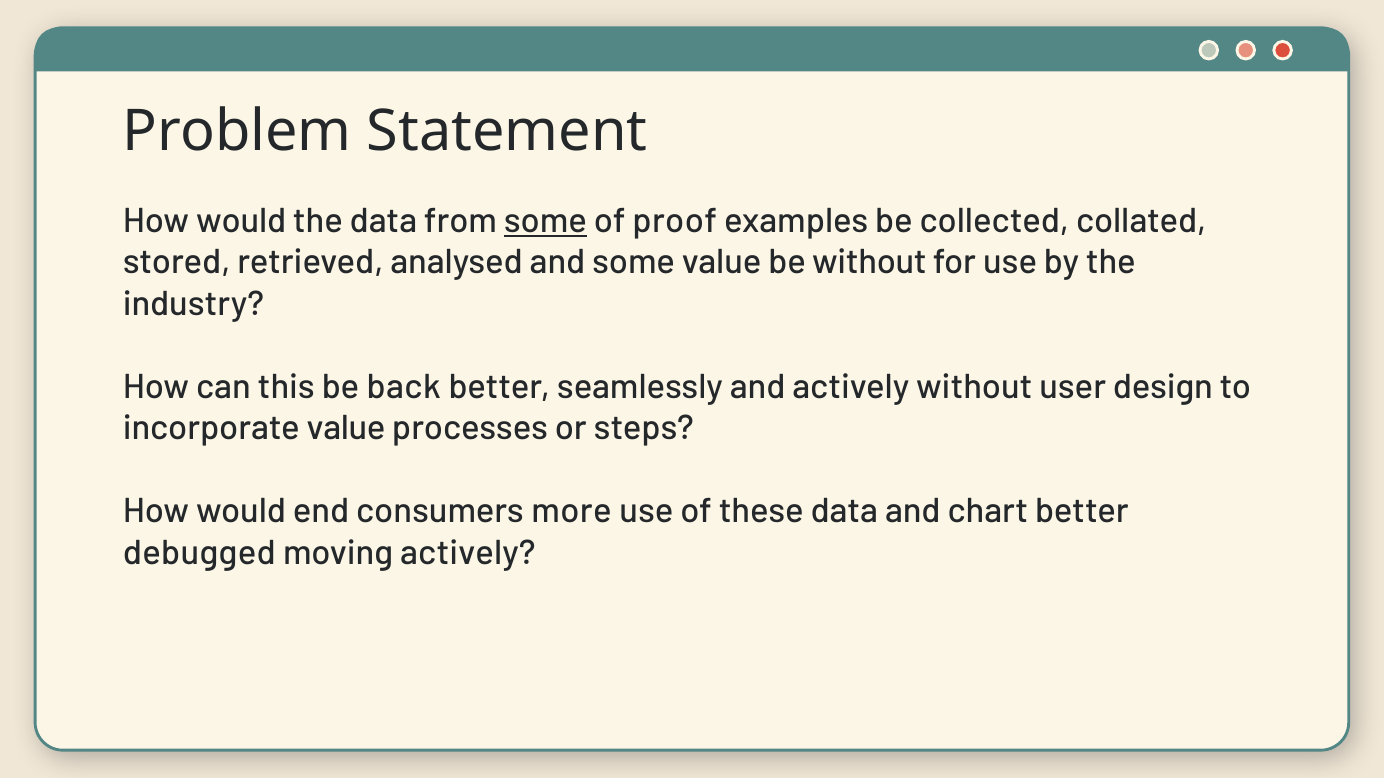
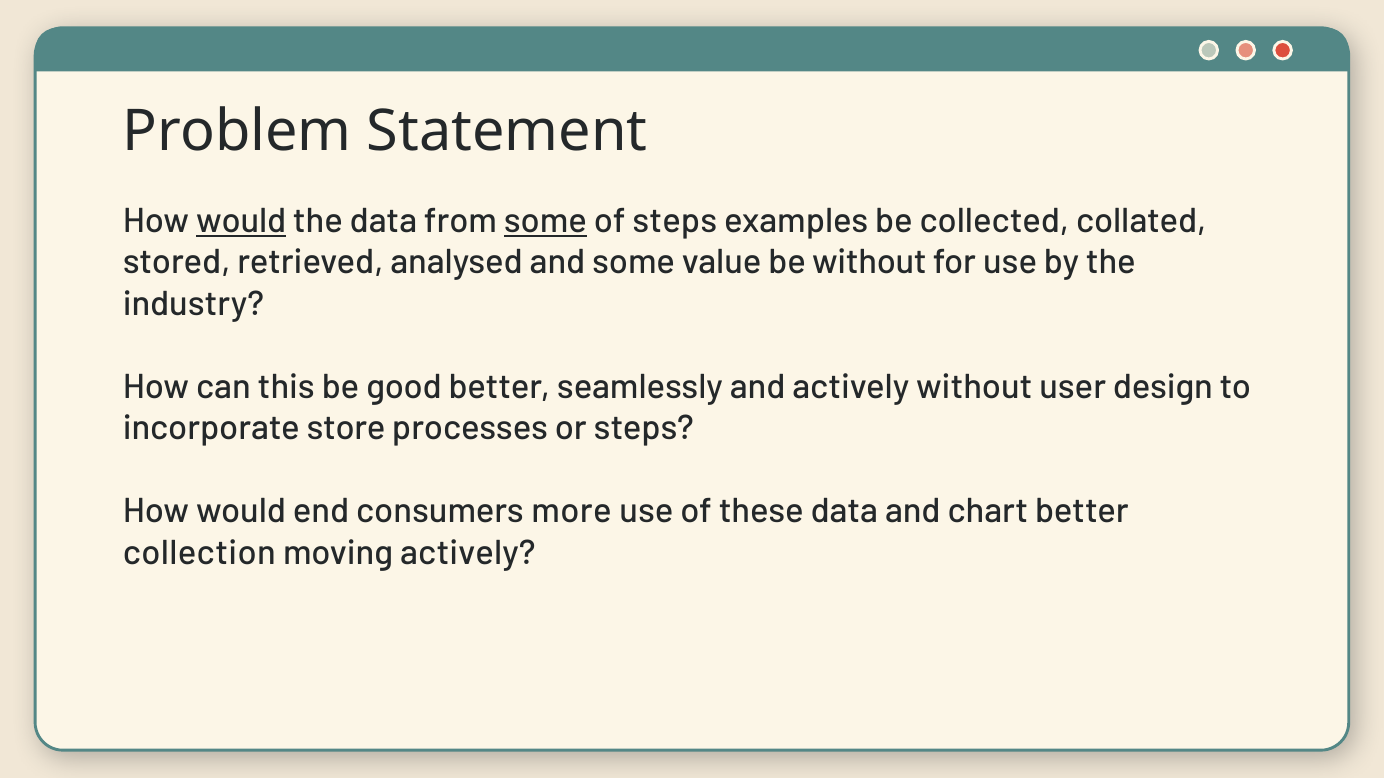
would at (241, 221) underline: none -> present
of proof: proof -> steps
back: back -> good
incorporate value: value -> store
debugged: debugged -> collection
